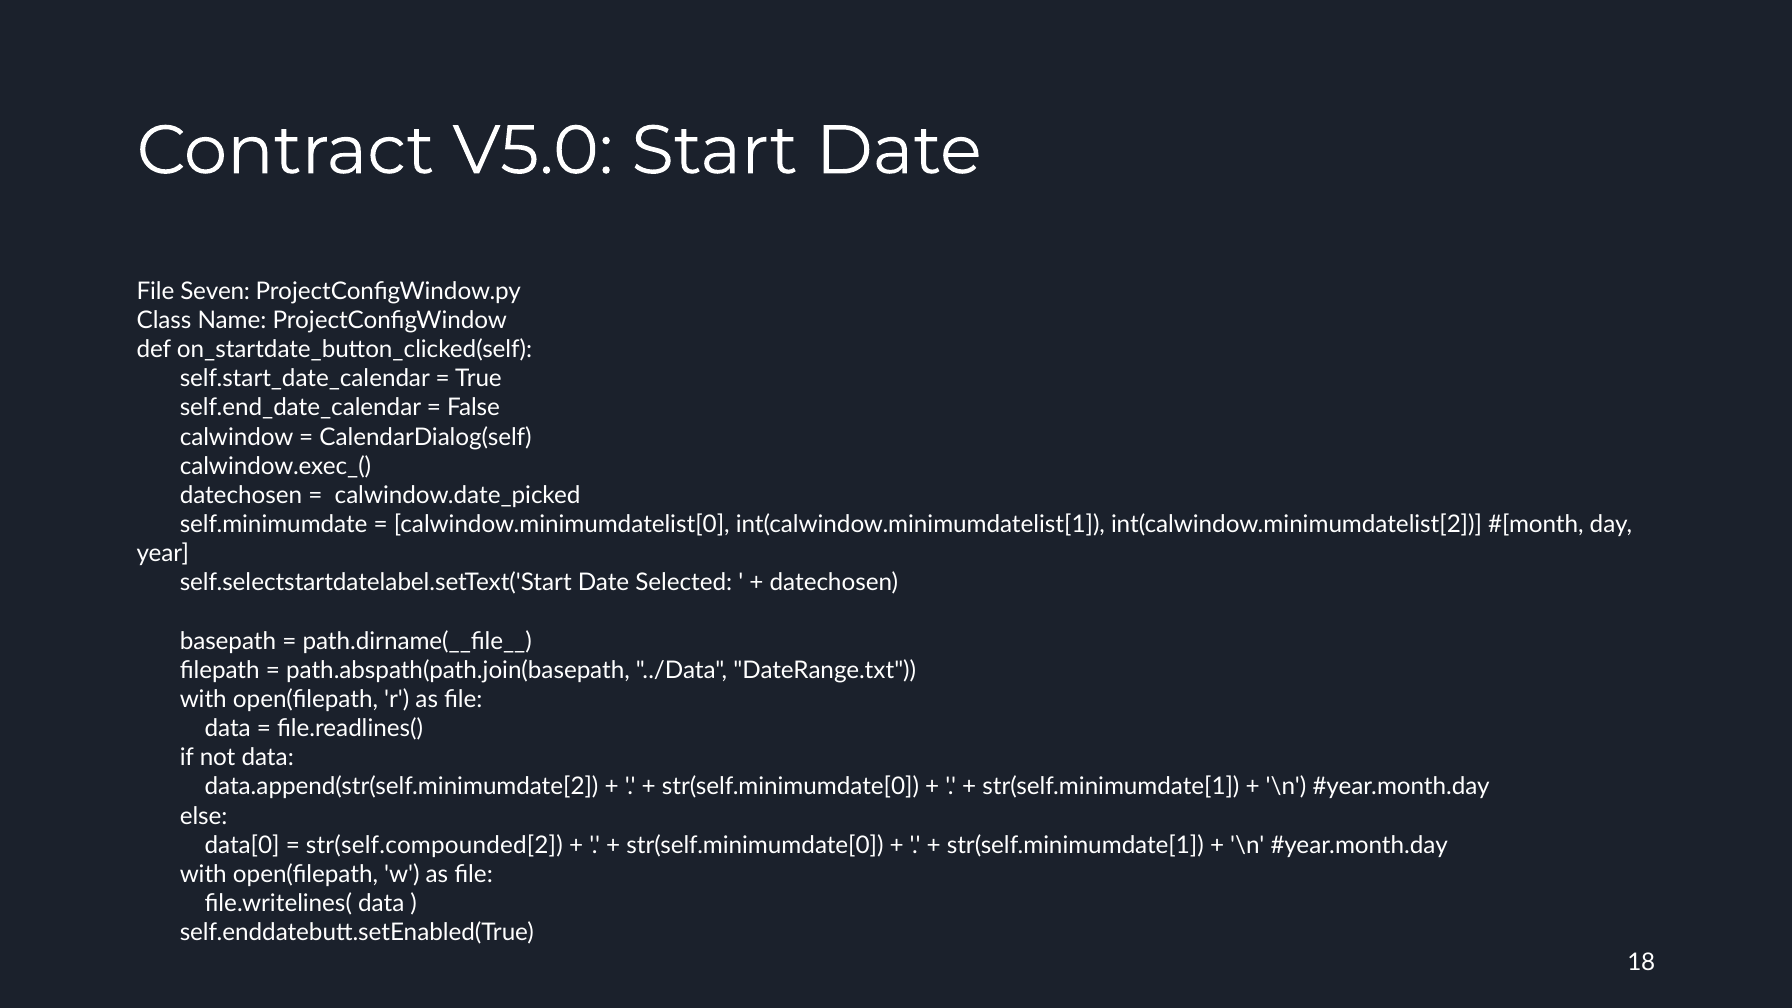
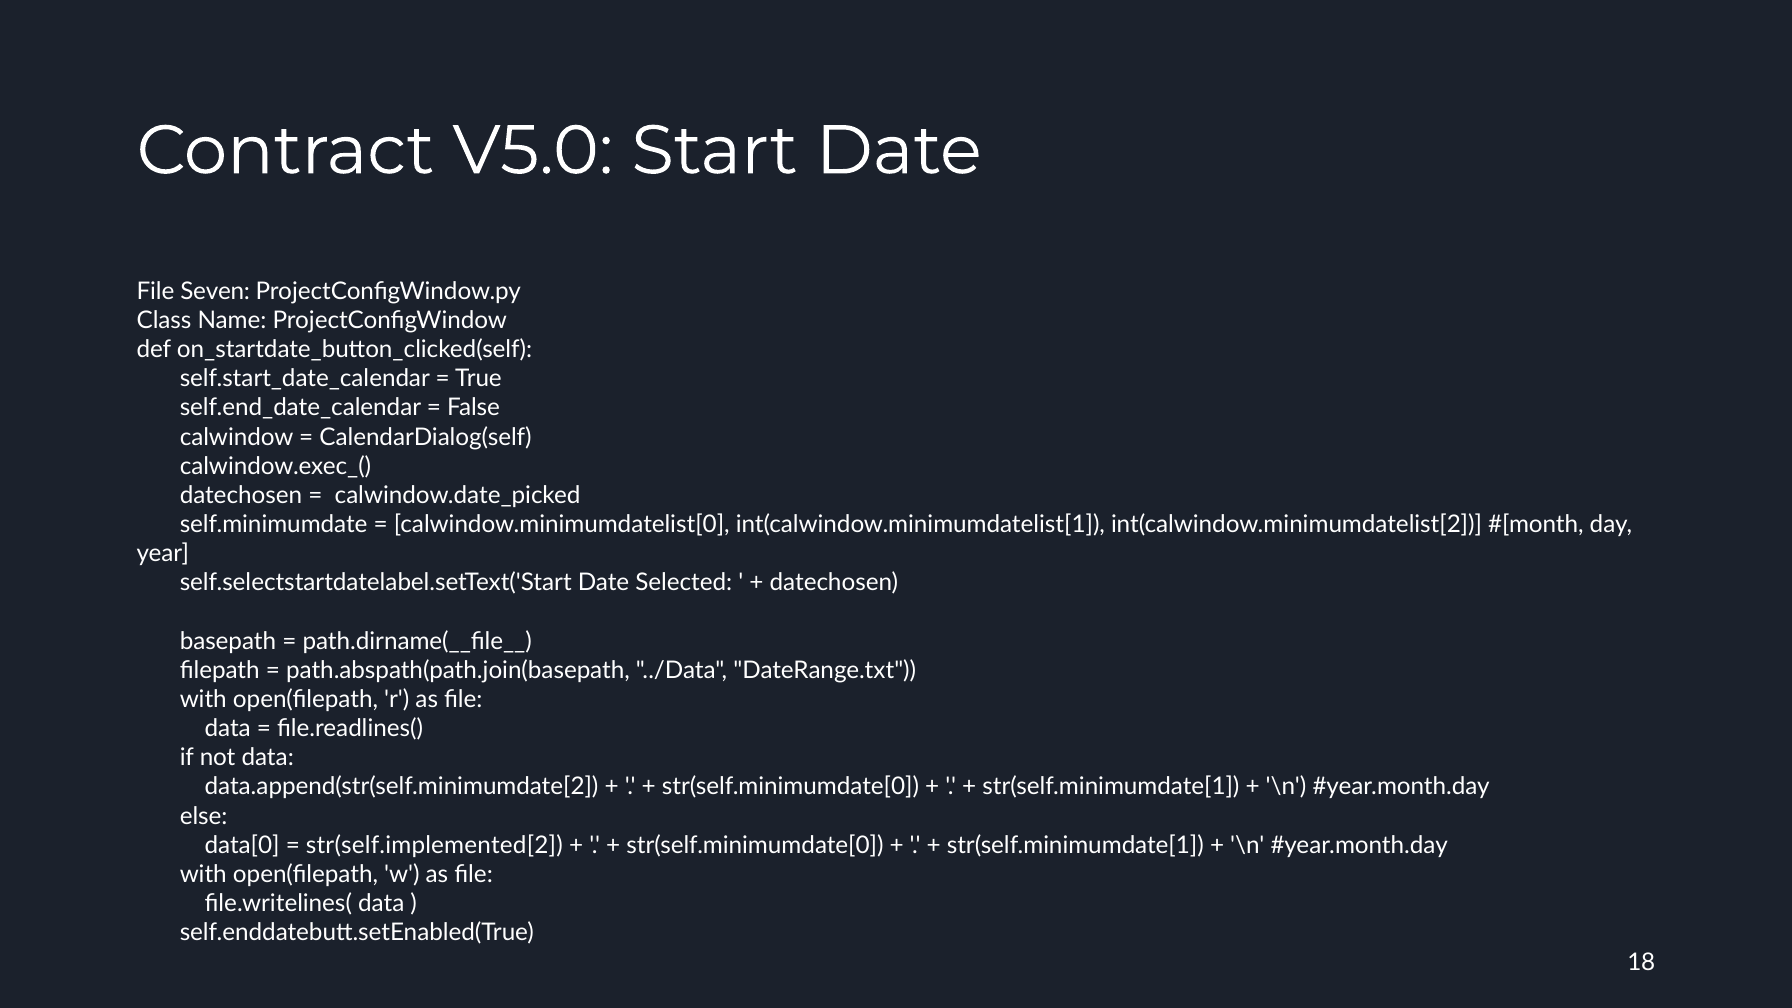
str(self.compounded[2: str(self.compounded[2 -> str(self.implemented[2
